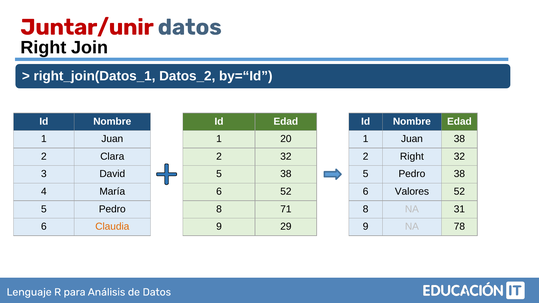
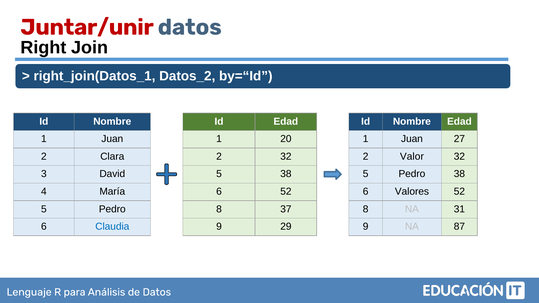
Juan 38: 38 -> 27
2 Right: Right -> Valor
71: 71 -> 37
Claudia colour: orange -> blue
78: 78 -> 87
